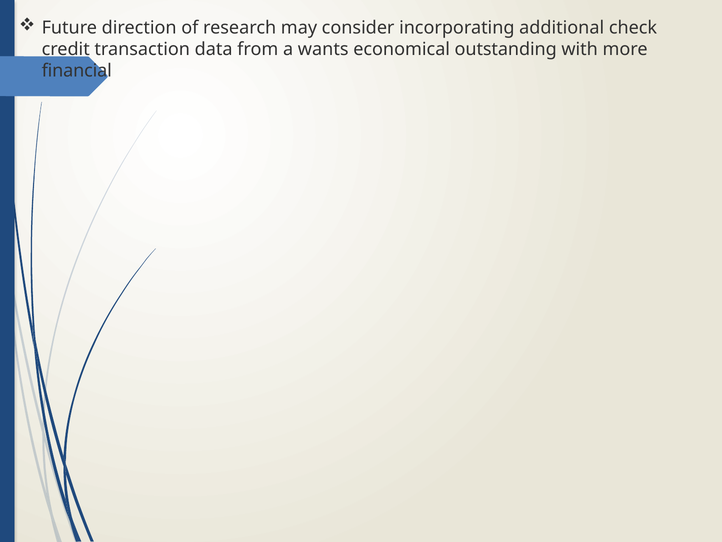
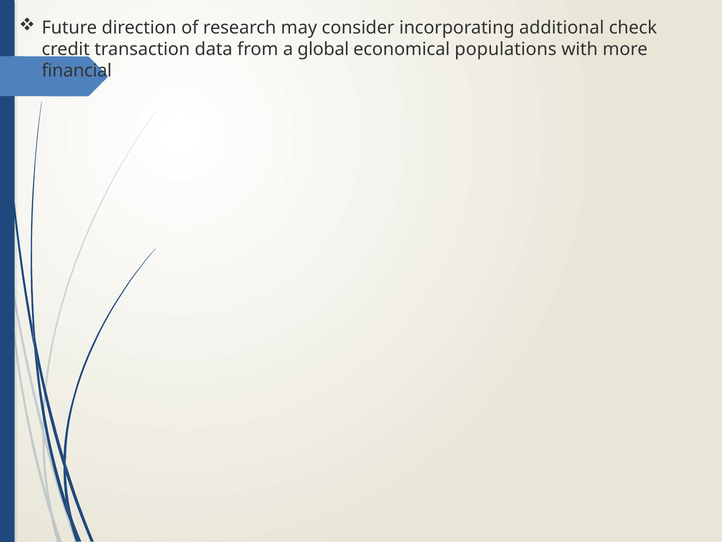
wants: wants -> global
outstanding: outstanding -> populations
